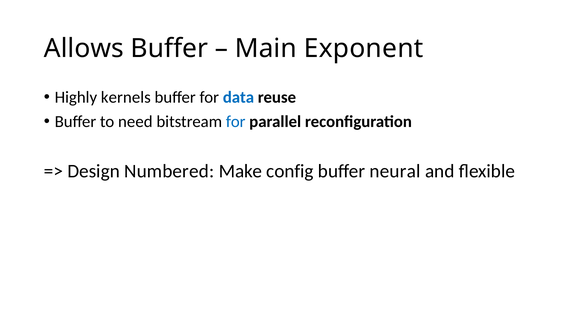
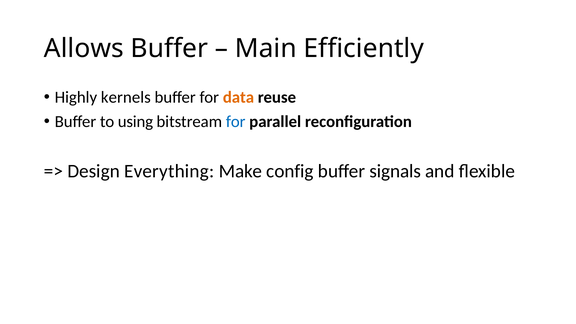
Exponent: Exponent -> Efficiently
data colour: blue -> orange
need: need -> using
Numbered: Numbered -> Everything
neural: neural -> signals
